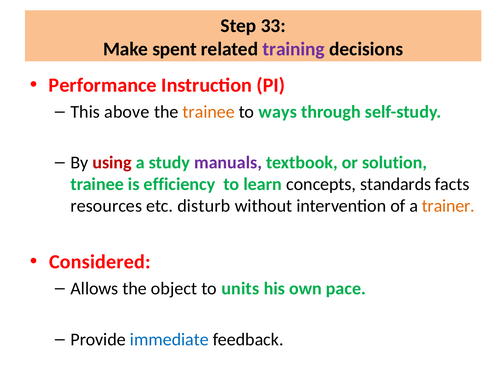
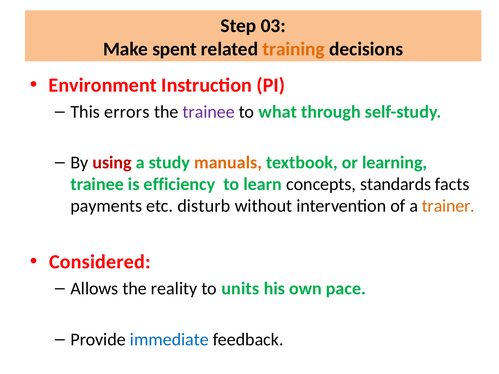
33: 33 -> 03
training colour: purple -> orange
Performance: Performance -> Environment
above: above -> errors
trainee at (209, 112) colour: orange -> purple
ways: ways -> what
manuals colour: purple -> orange
solution: solution -> learning
resources: resources -> payments
object: object -> reality
